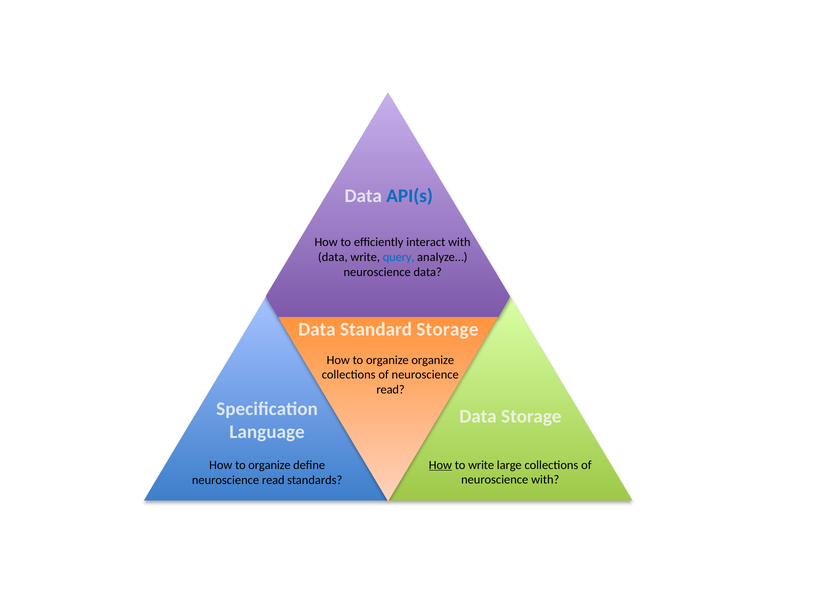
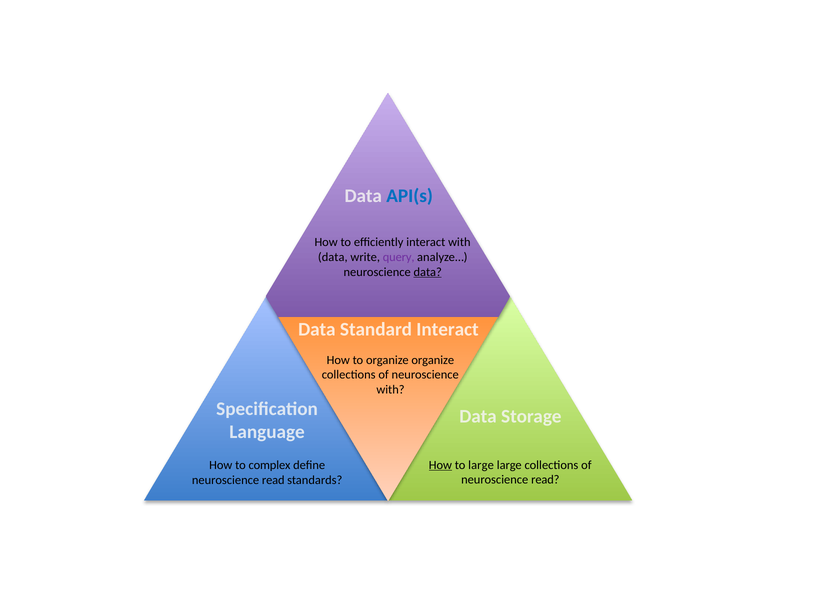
query colour: blue -> purple
data at (428, 272) underline: none -> present
Standard Storage: Storage -> Interact
read at (391, 390): read -> with
to write: write -> large
organize at (269, 466): organize -> complex
with at (545, 480): with -> read
